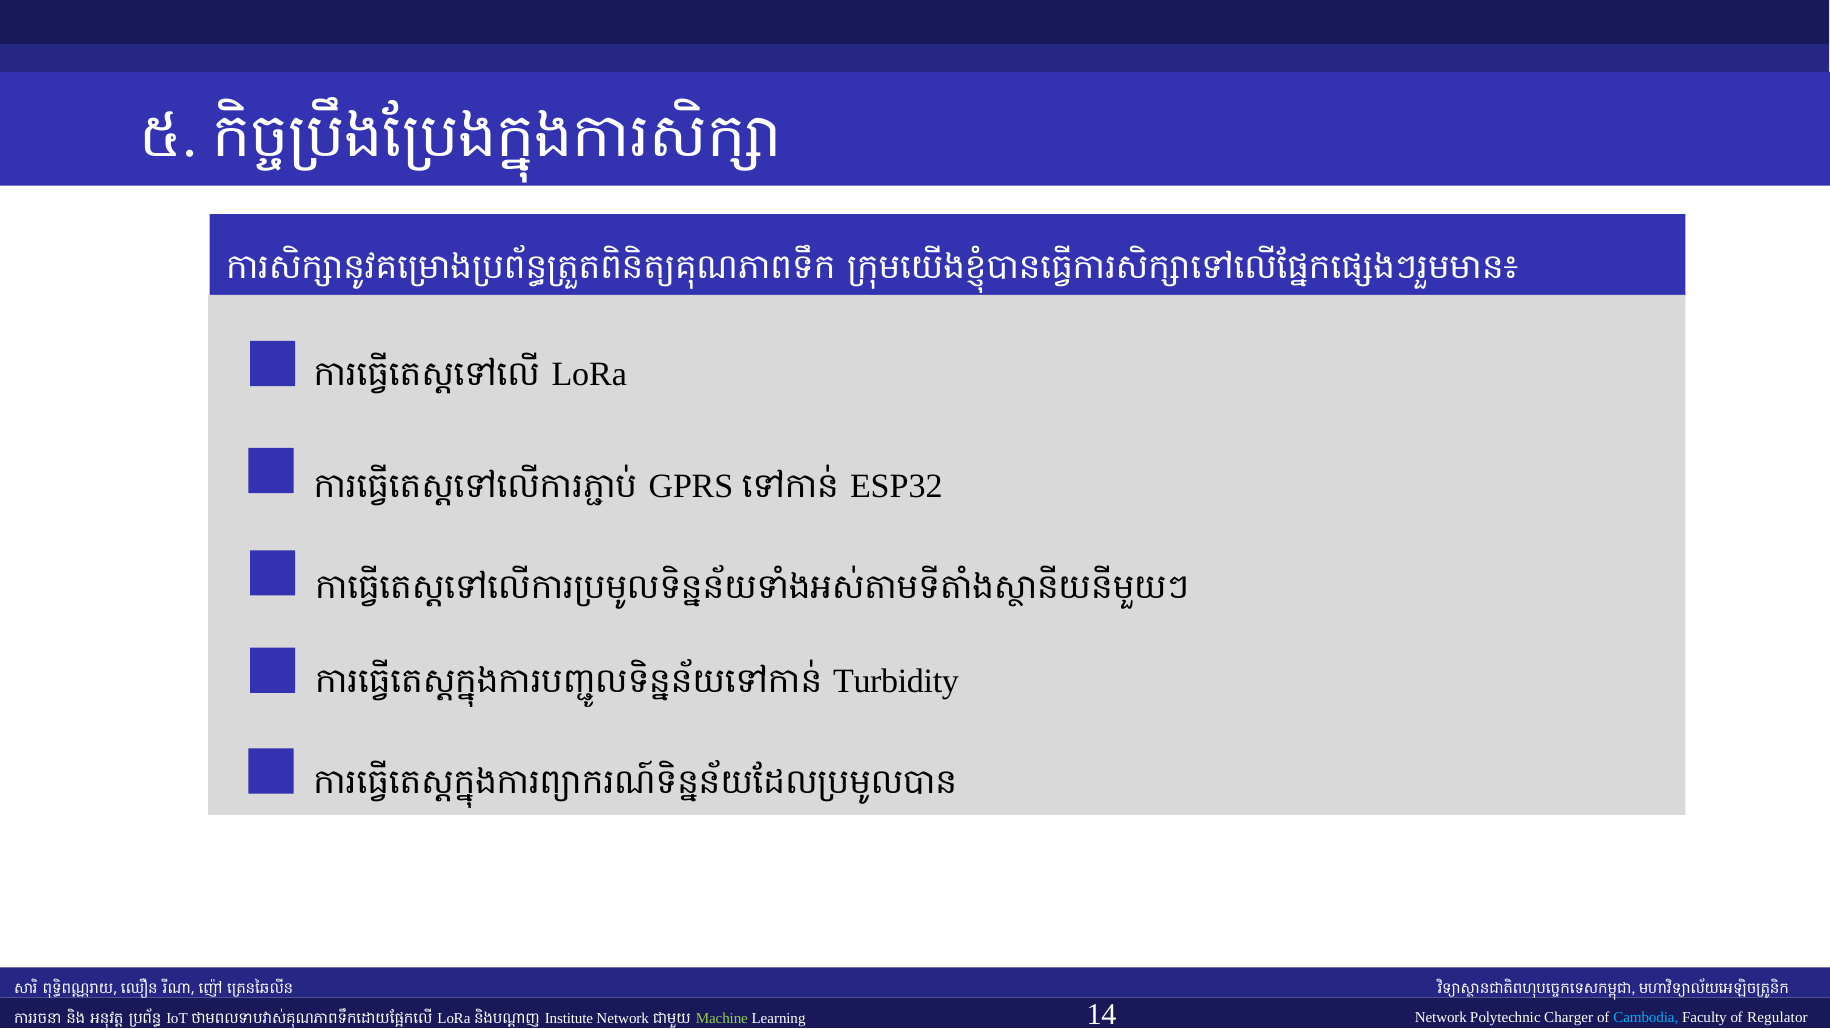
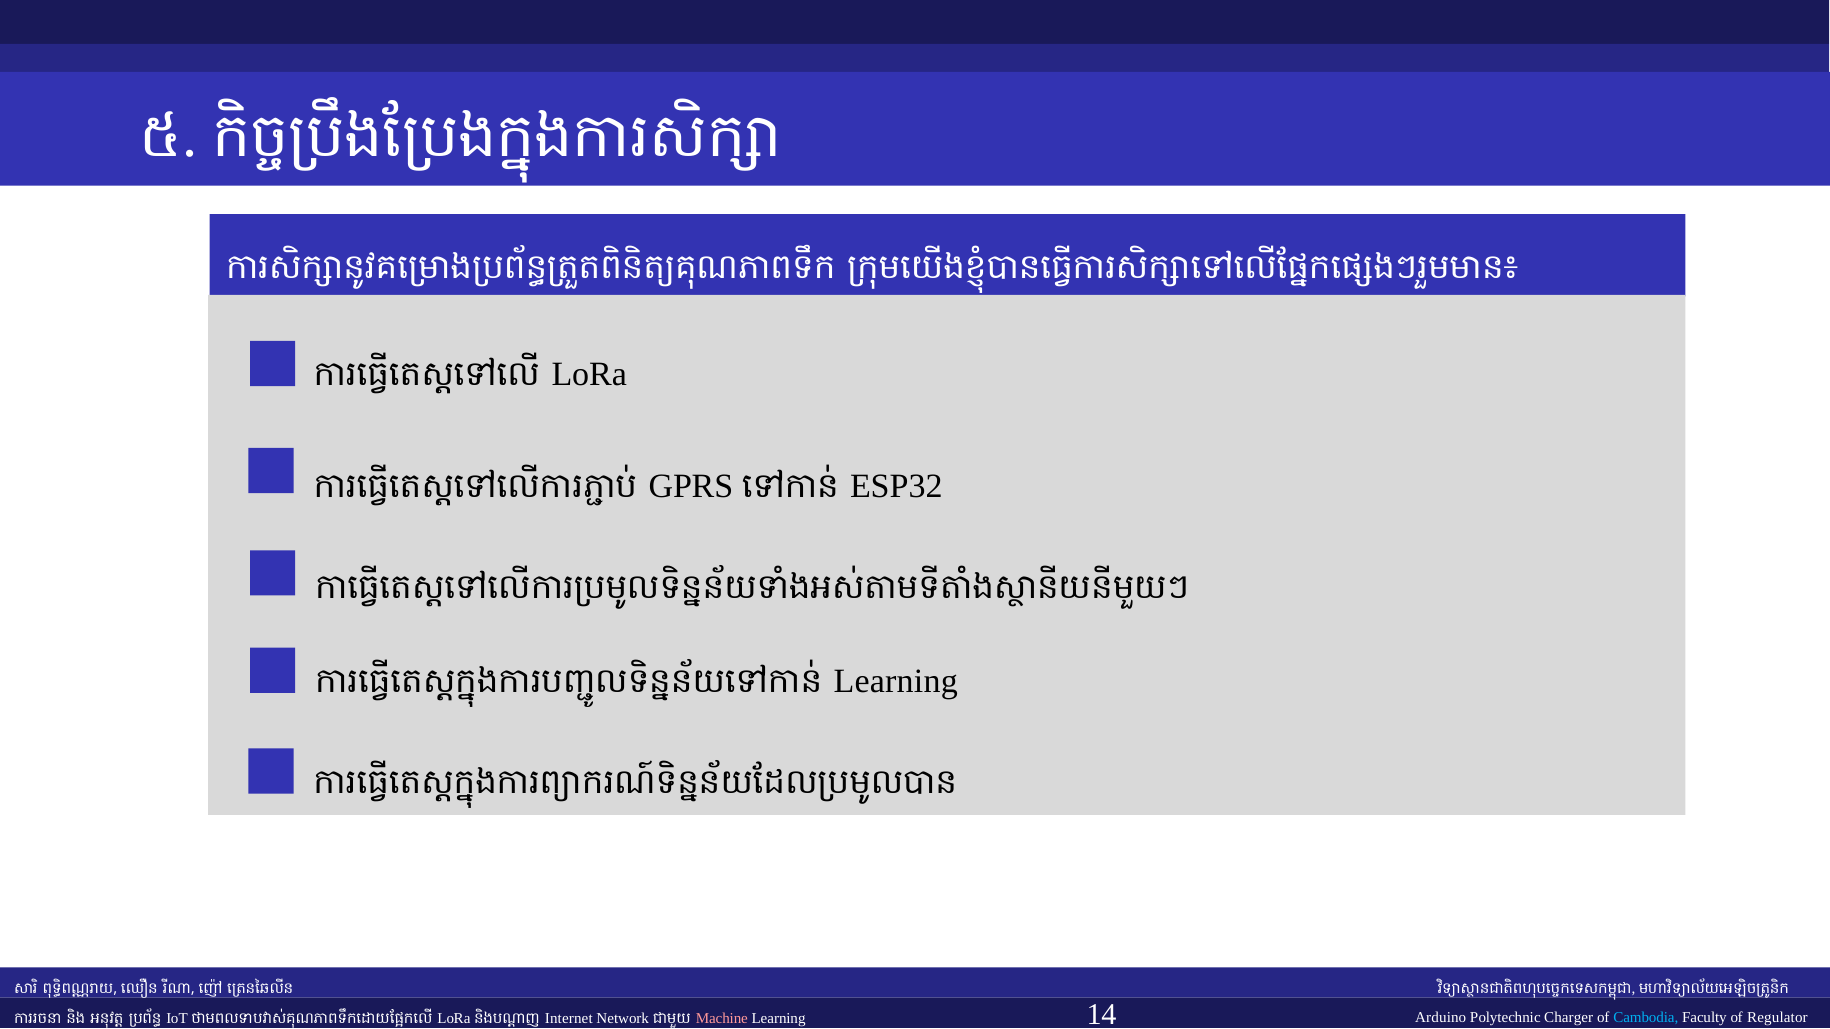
Turbidity at (896, 682): Turbidity -> Learning
Network at (1441, 1017): Network -> Arduino
Institute: Institute -> Internet
Machine colour: light green -> pink
